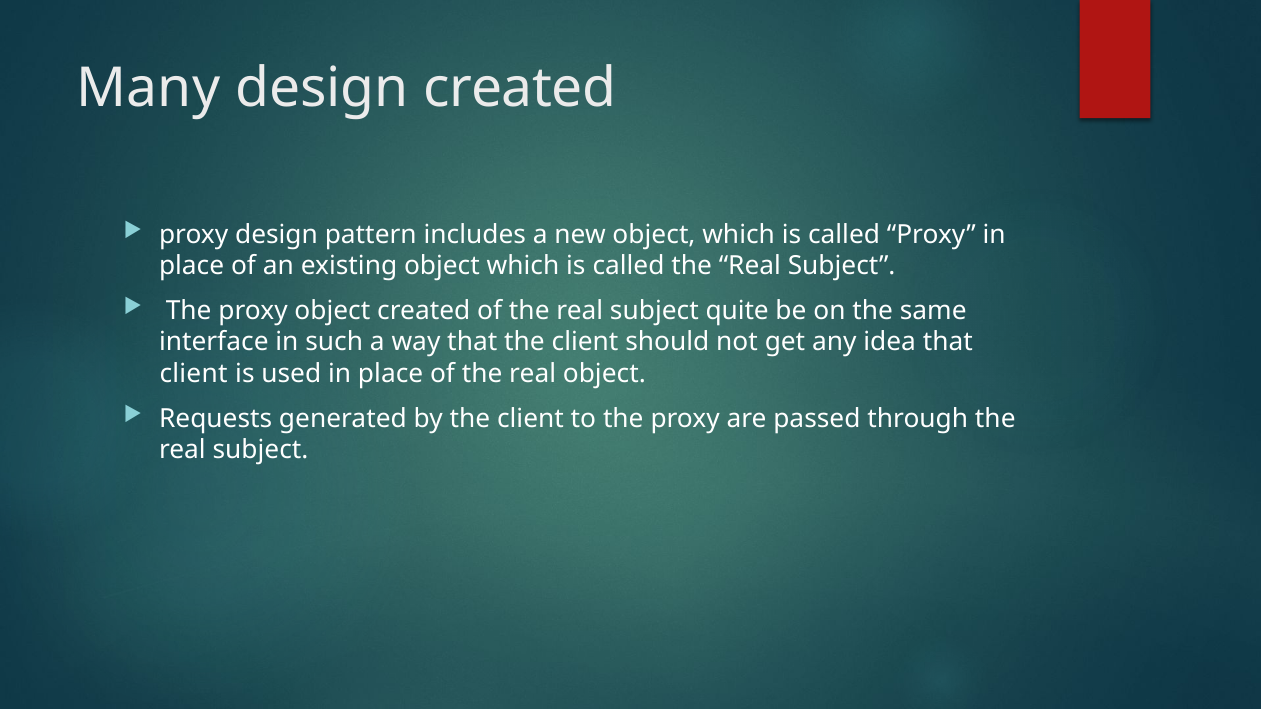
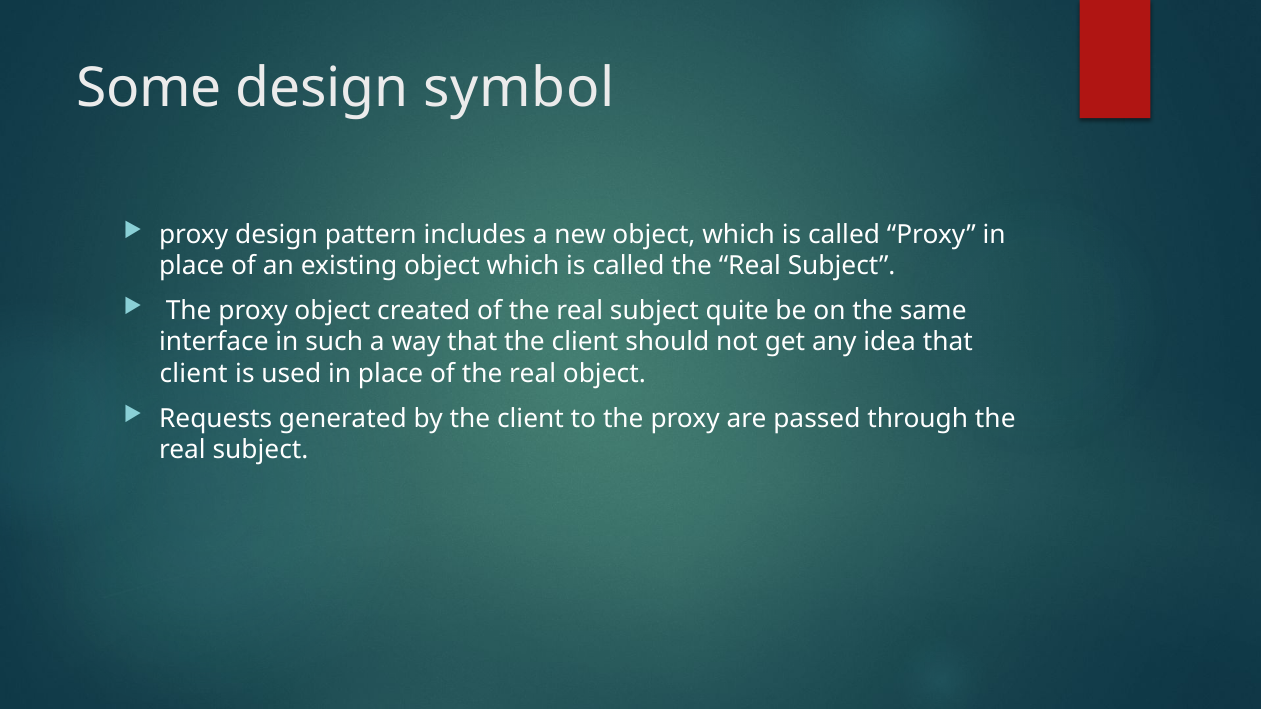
Many: Many -> Some
design created: created -> symbol
